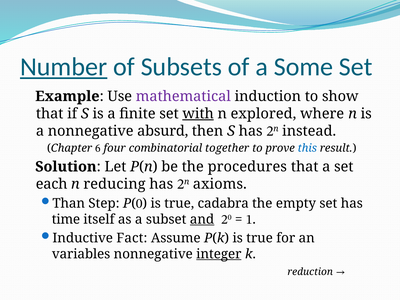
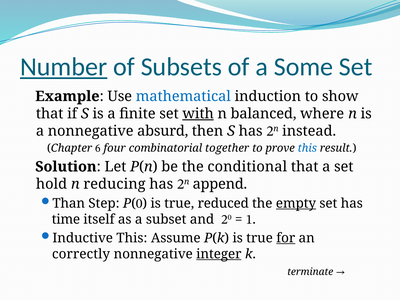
mathematical colour: purple -> blue
explored: explored -> balanced
procedures: procedures -> conditional
axioms: axioms -> append
each: each -> hold
cadabra: cadabra -> reduced
empty underline: none -> present
and underline: present -> none
Inductive Fact: Fact -> This
for underline: none -> present
variables: variables -> correctly
reduction: reduction -> terminate
